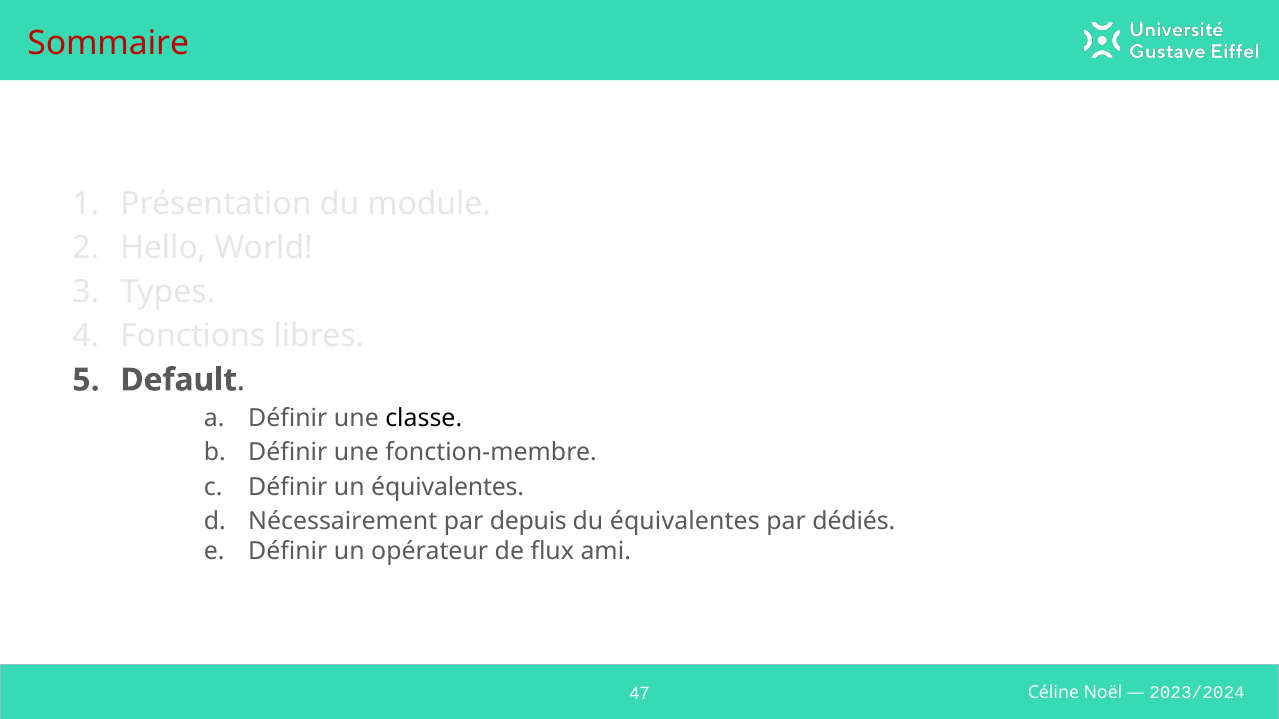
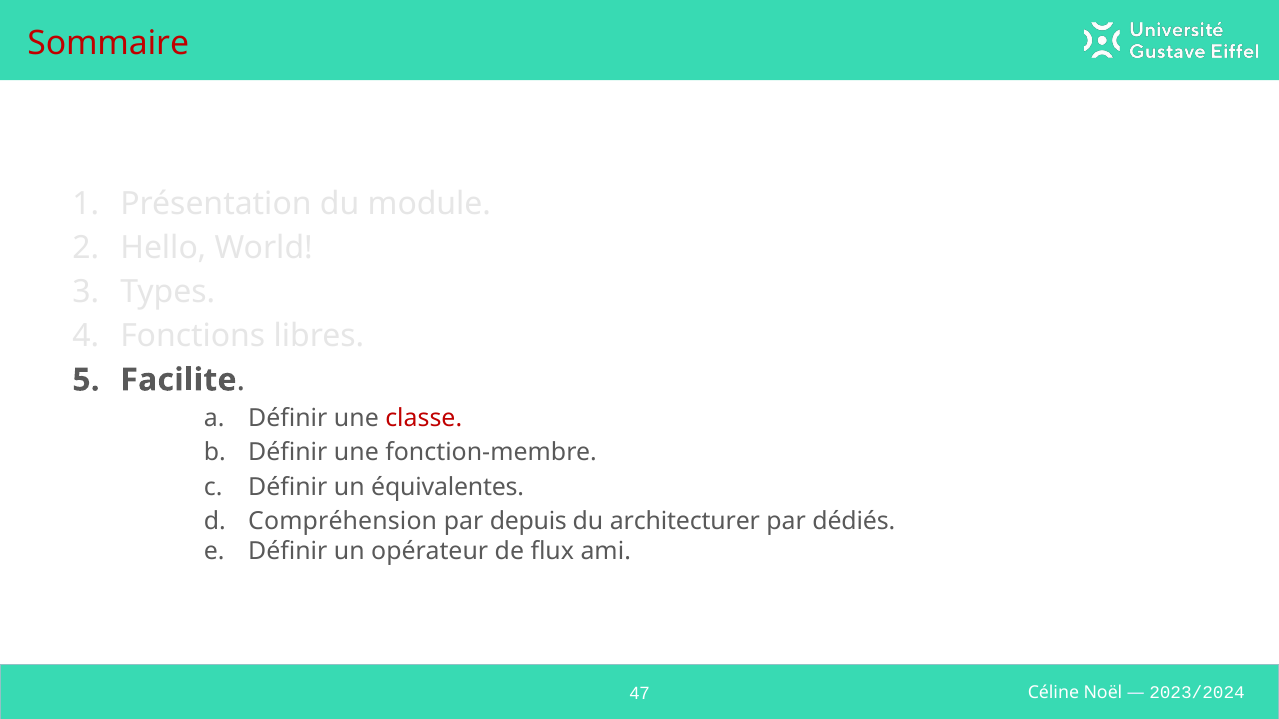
Default: Default -> Facilite
classe colour: black -> red
Nécessairement: Nécessairement -> Compréhension
du équivalentes: équivalentes -> architecturer
